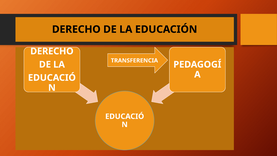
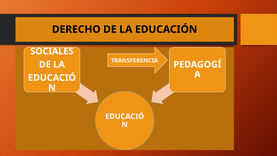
DERECHO at (52, 51): DERECHO -> SOCIALES
